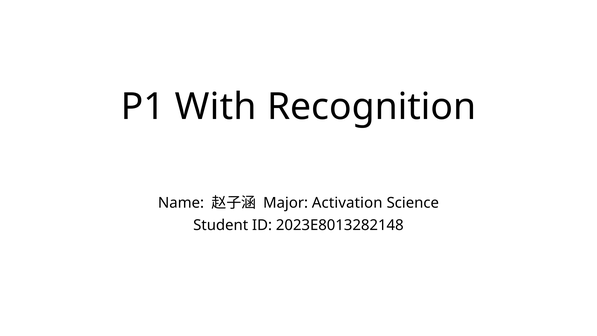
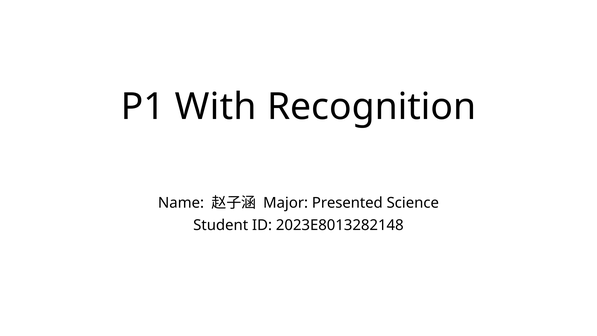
Activation: Activation -> Presented
